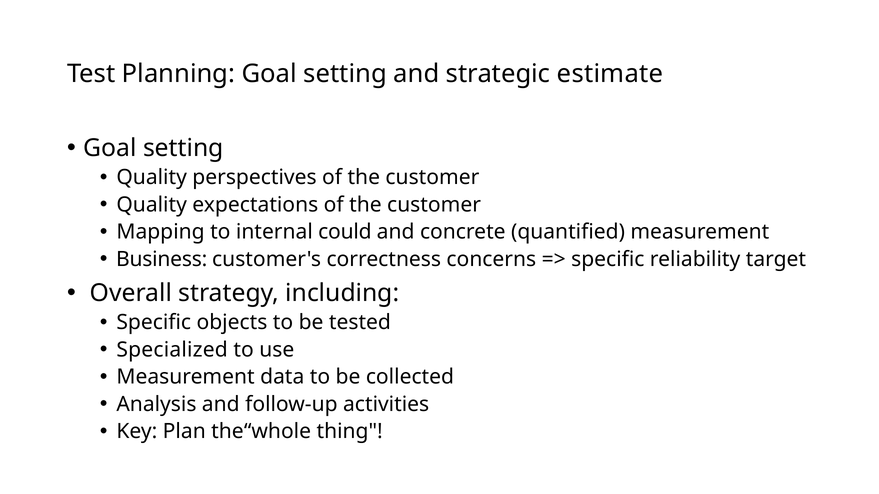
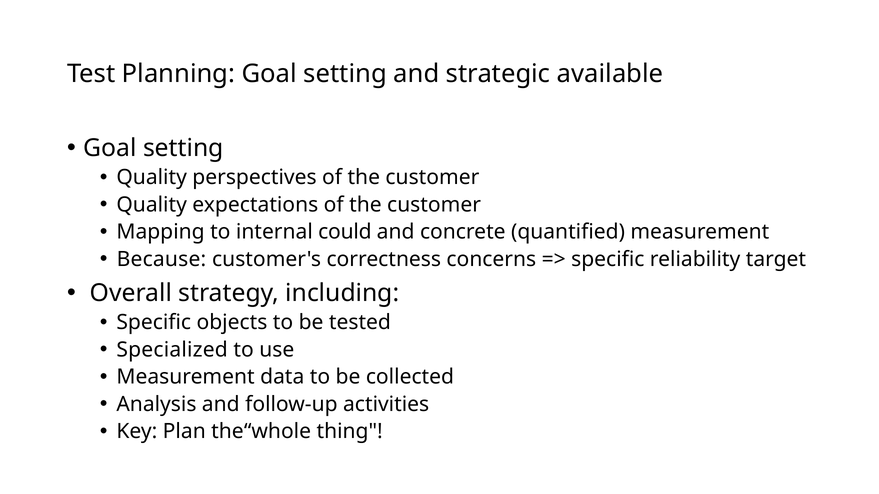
estimate: estimate -> available
Business: Business -> Because
